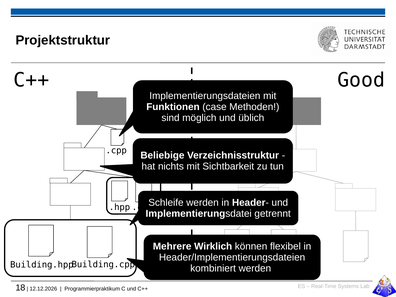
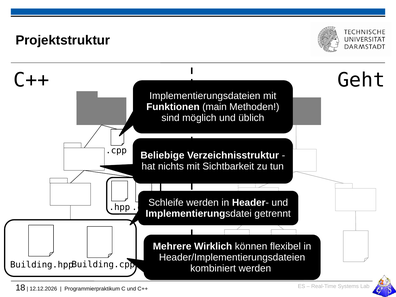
Good: Good -> Geht
case: case -> main
